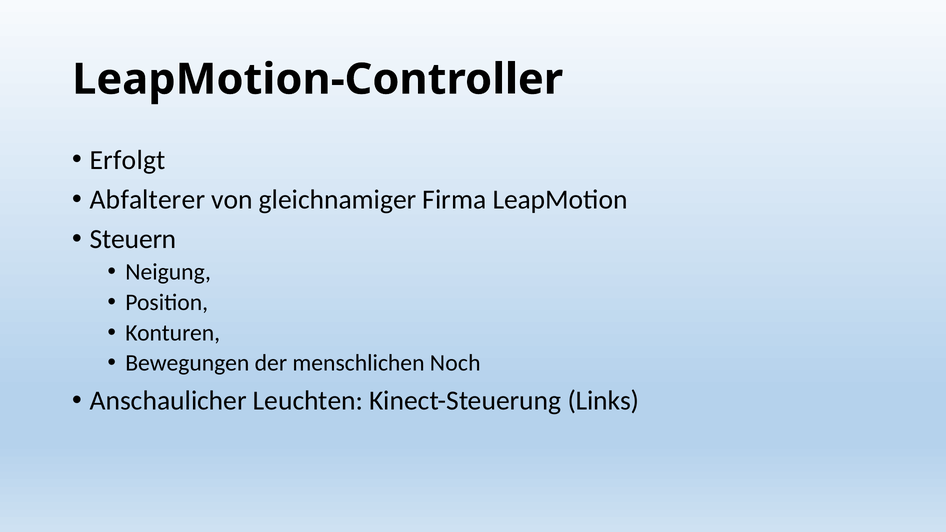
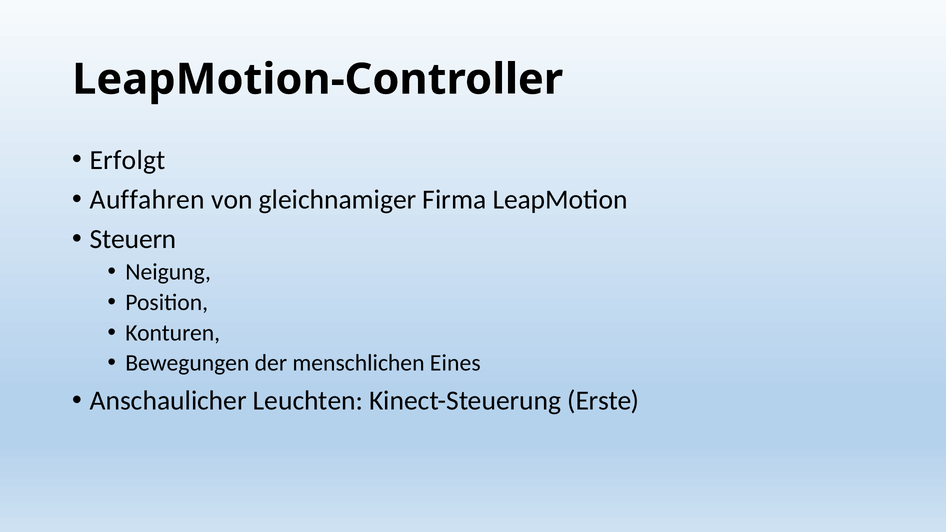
Abfalterer: Abfalterer -> Auffahren
Noch: Noch -> Eines
Links: Links -> Erste
